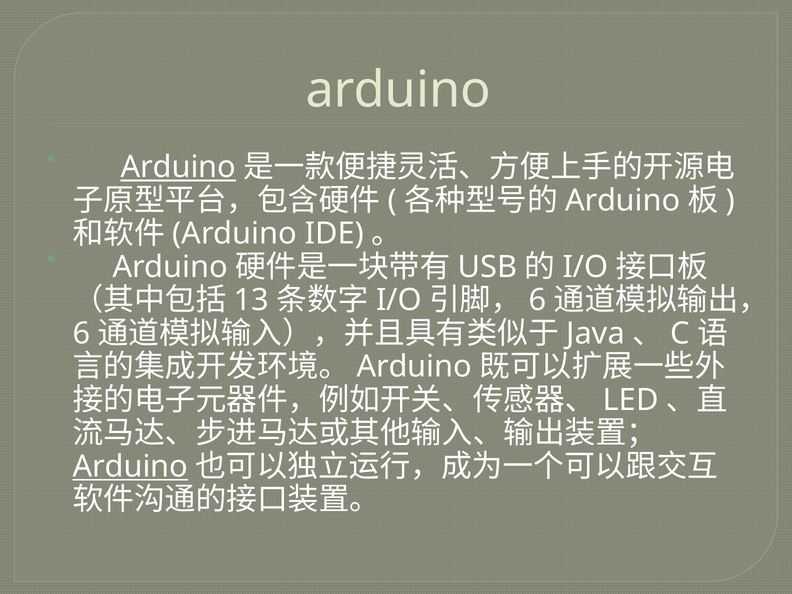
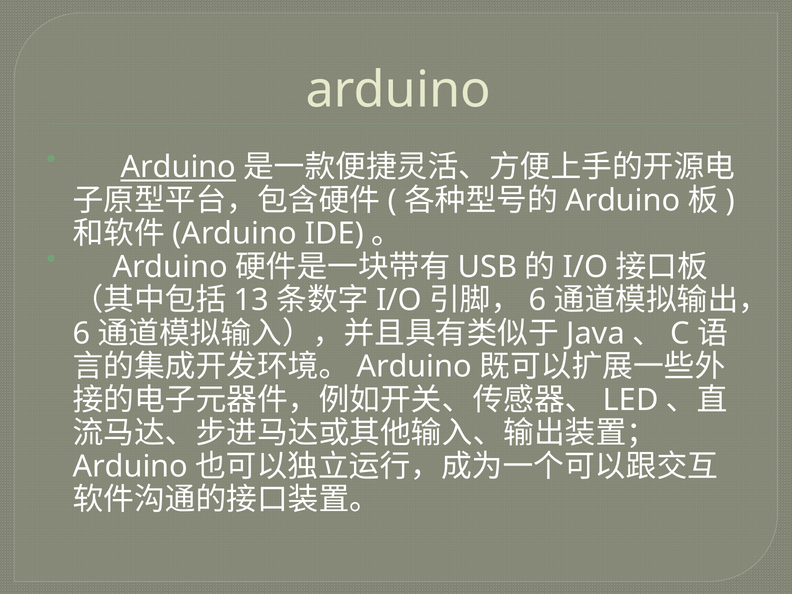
Arduino at (130, 467) underline: present -> none
